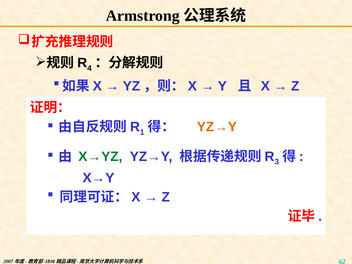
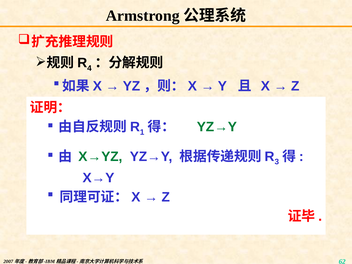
YZ→Y at (217, 127) colour: orange -> green
